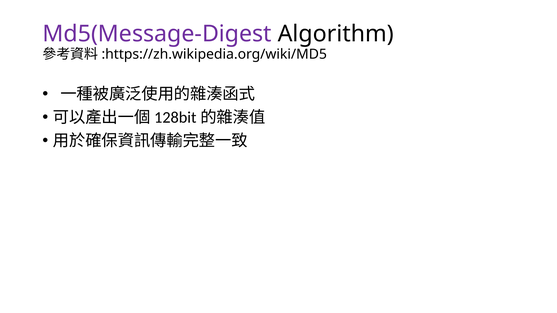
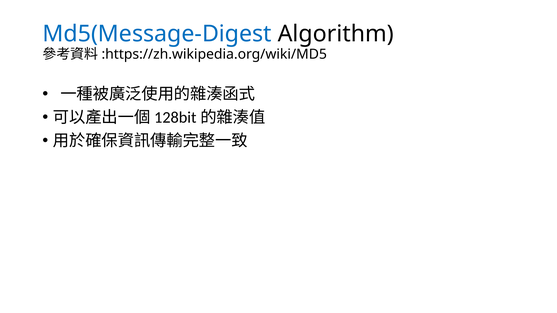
Md5(Message-Digest colour: purple -> blue
